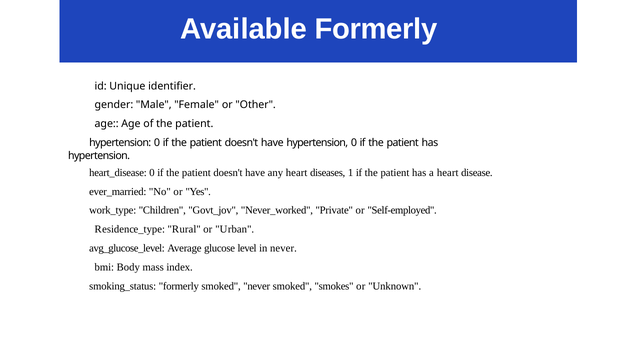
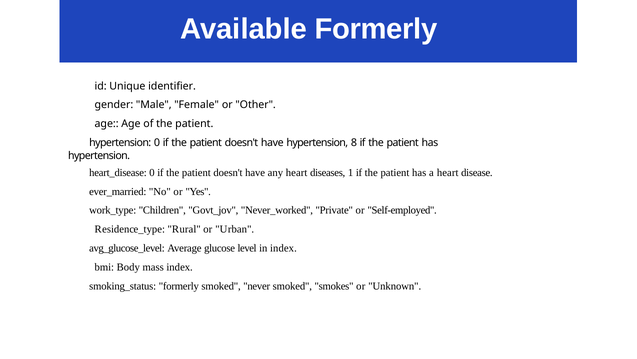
have hypertension 0: 0 -> 8
in never: never -> index
